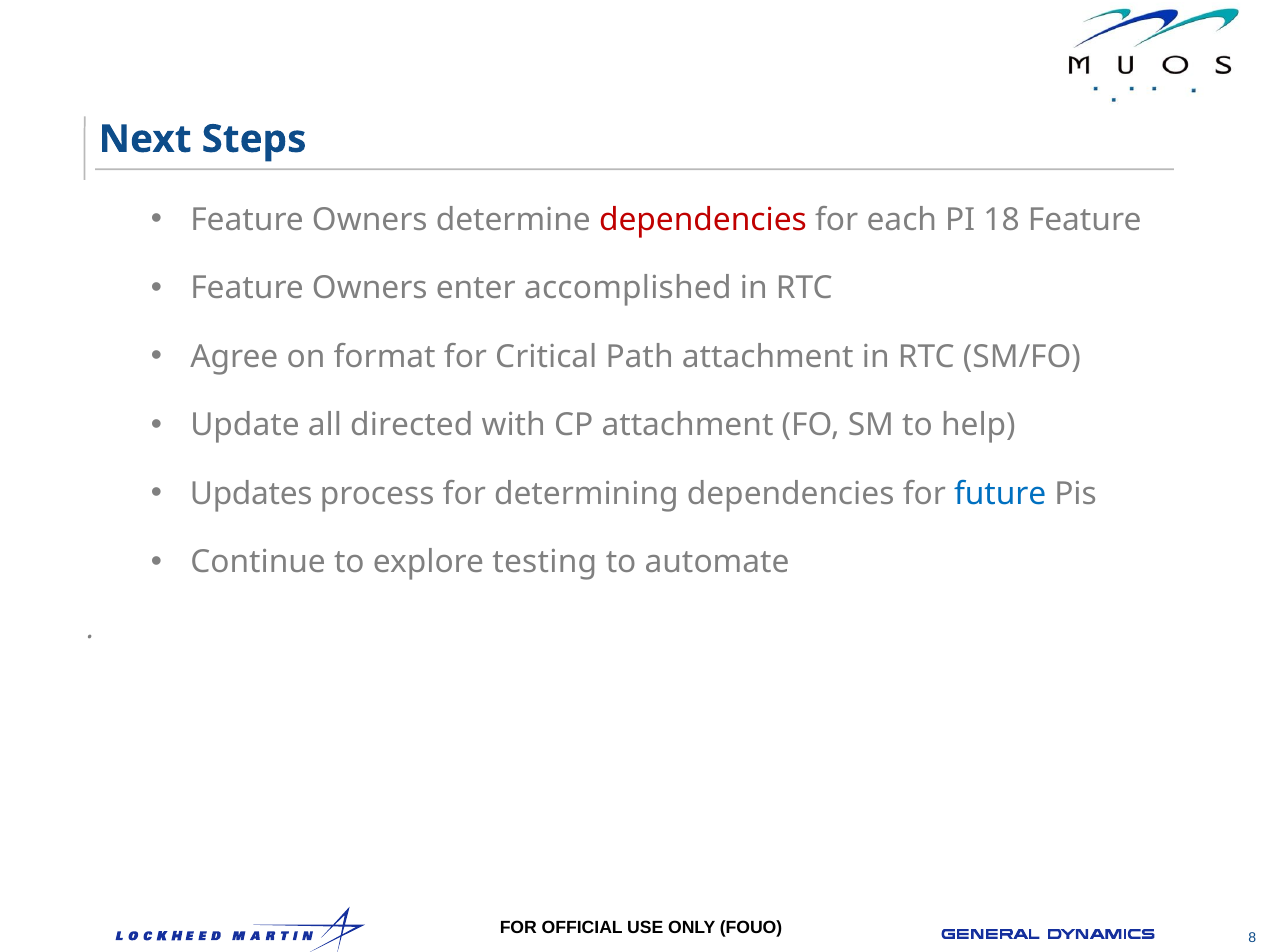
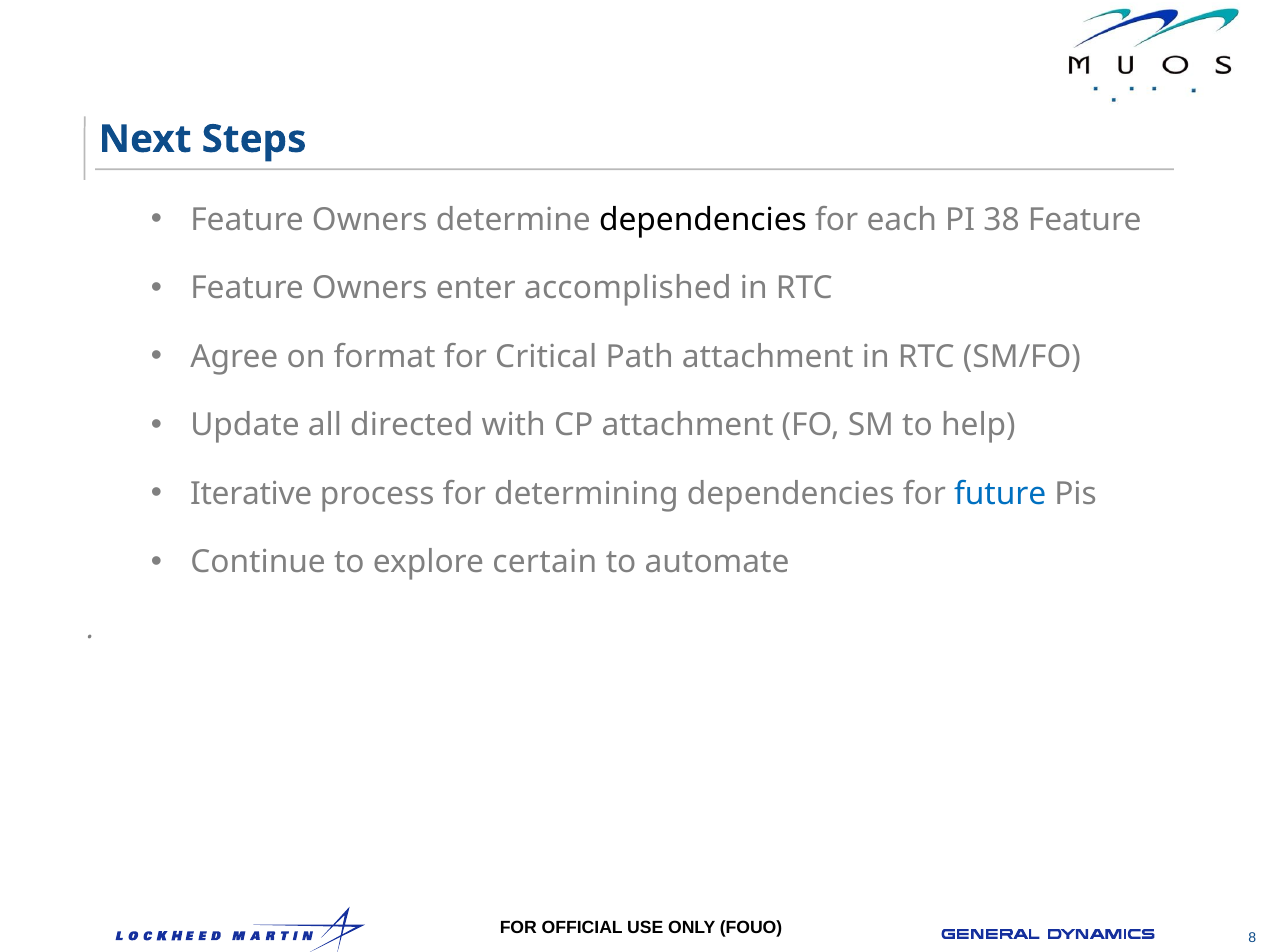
dependencies at (703, 220) colour: red -> black
18: 18 -> 38
Updates: Updates -> Iterative
testing: testing -> certain
